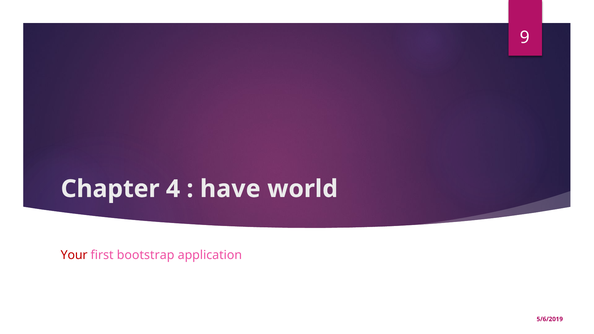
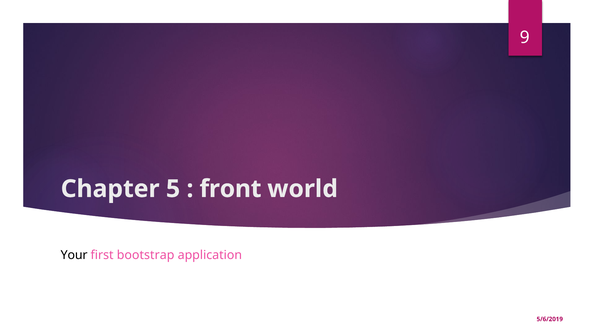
4: 4 -> 5
have: have -> front
Your colour: red -> black
